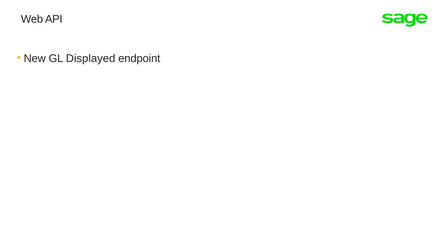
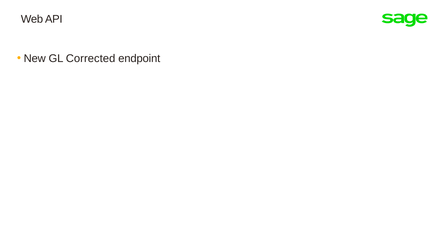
Displayed: Displayed -> Corrected
